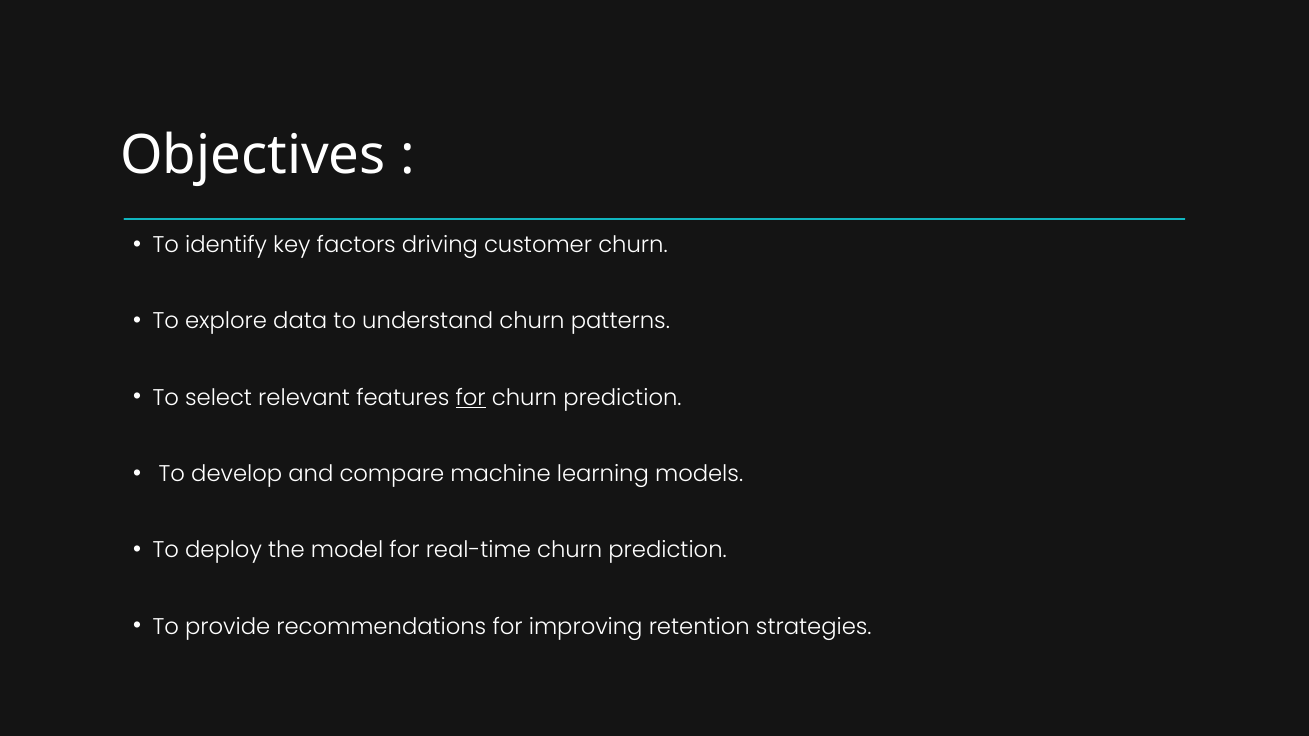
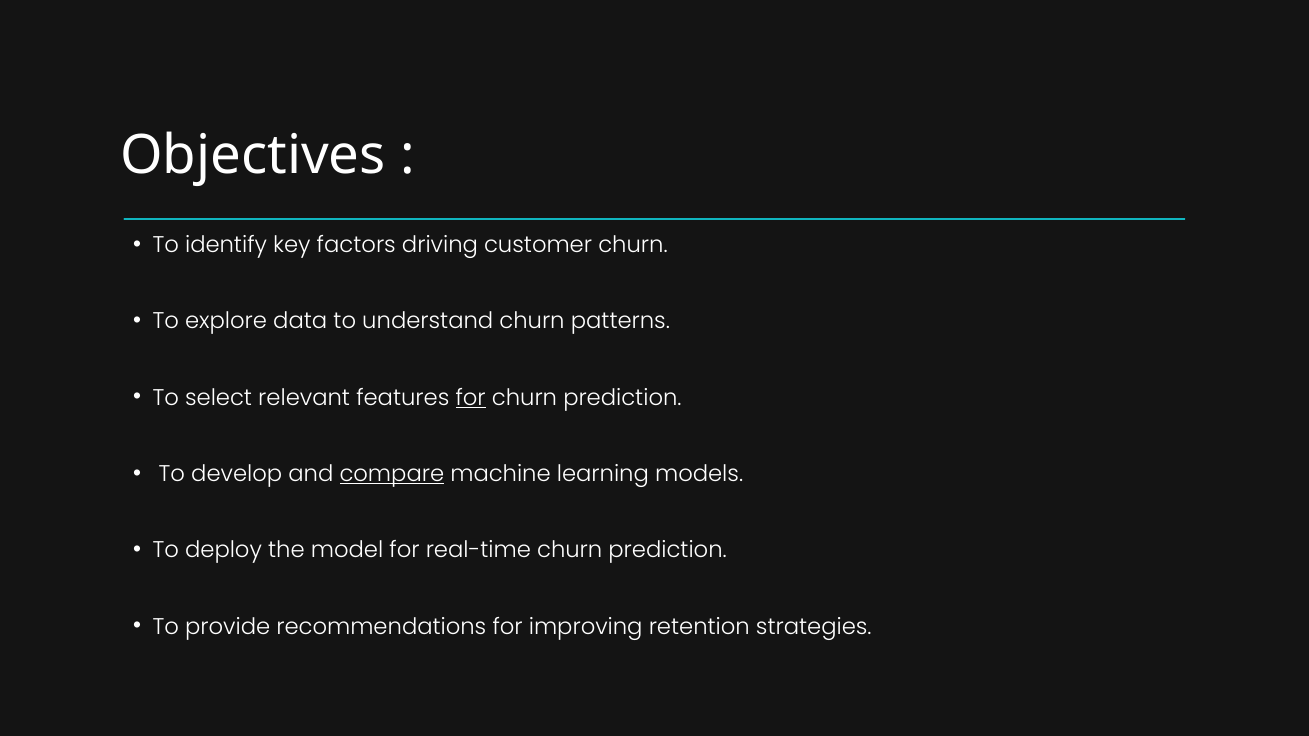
compare underline: none -> present
